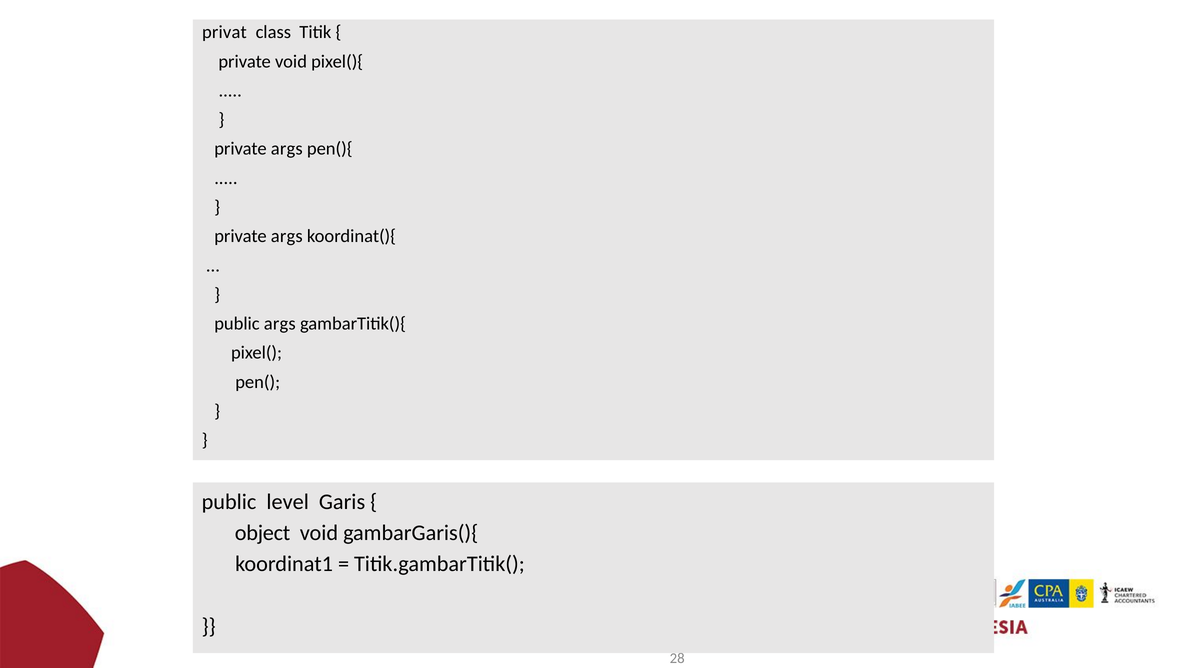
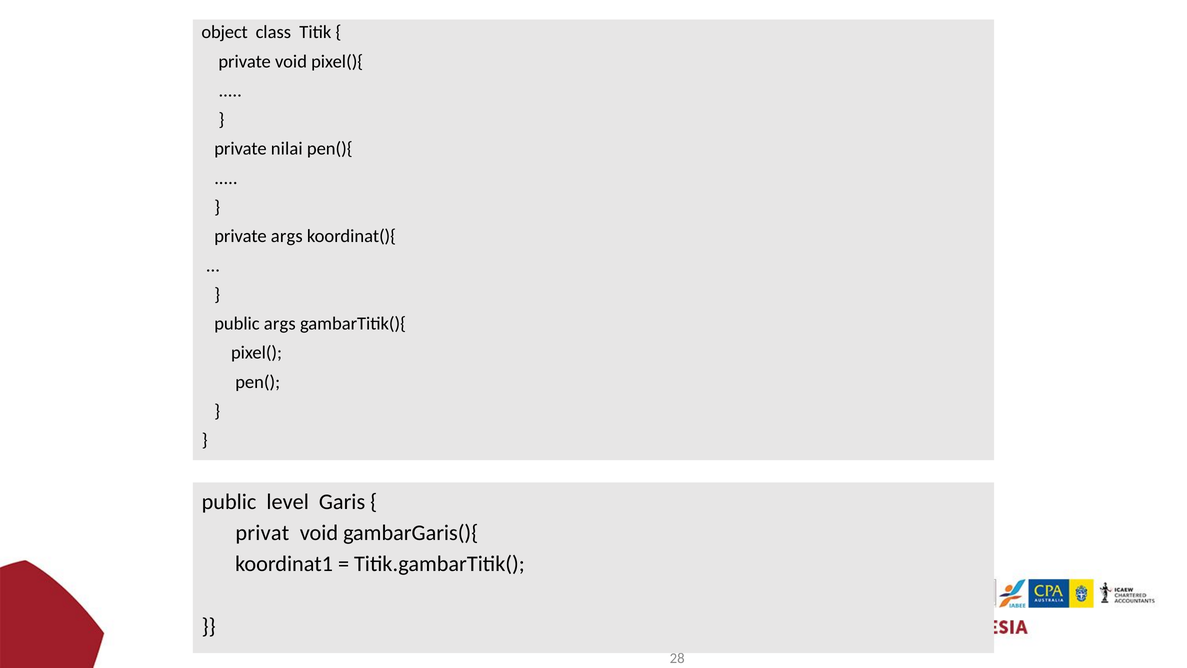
privat: privat -> object
args at (287, 149): args -> nilai
object: object -> privat
